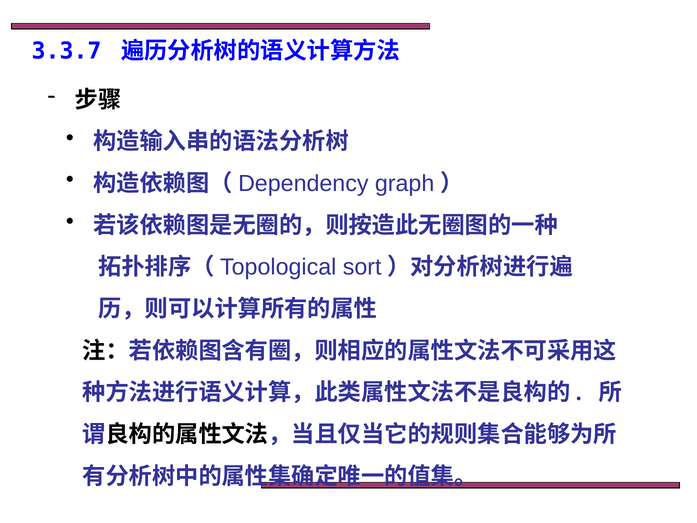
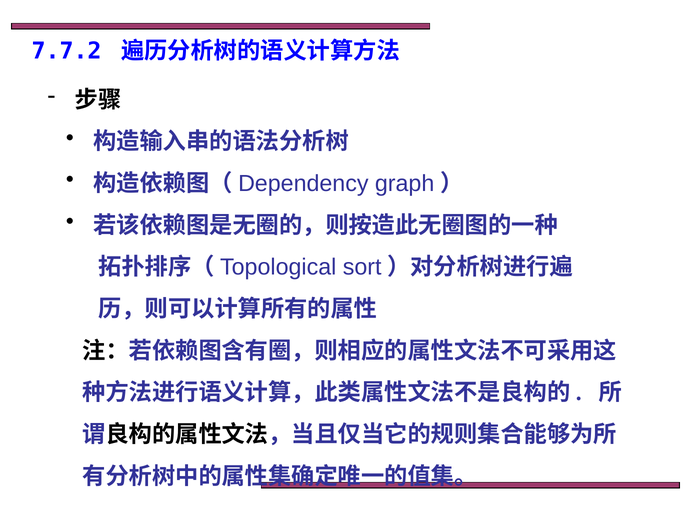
3.3.7: 3.3.7 -> 7.7.2
